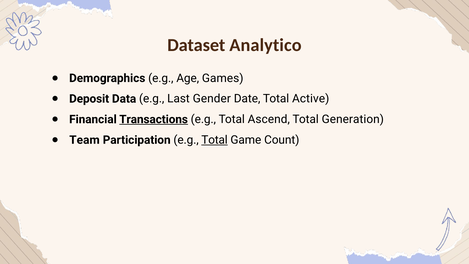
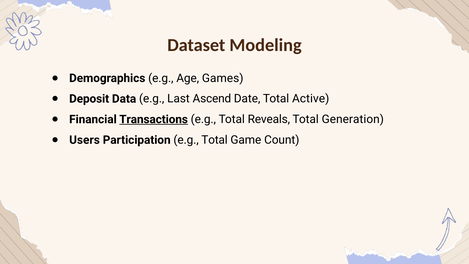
Analytico: Analytico -> Modeling
Gender: Gender -> Ascend
Ascend: Ascend -> Reveals
Team: Team -> Users
Total at (215, 140) underline: present -> none
